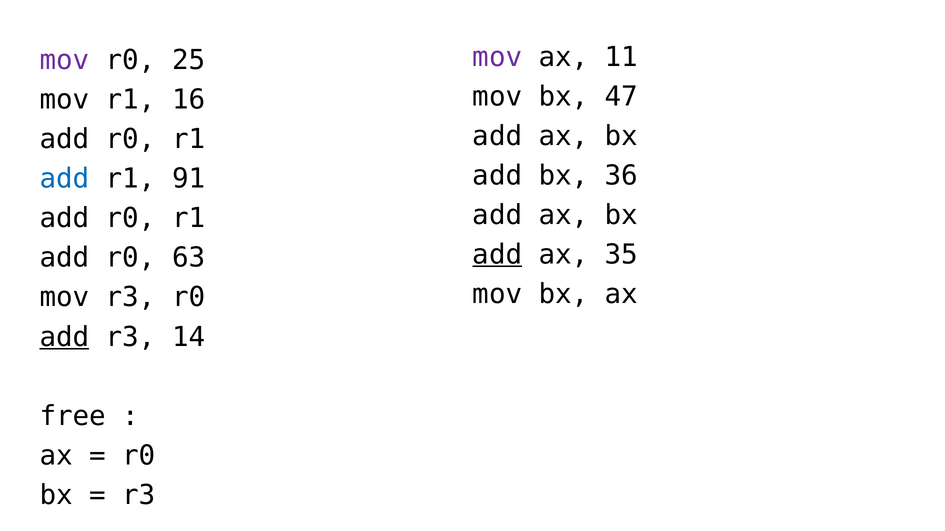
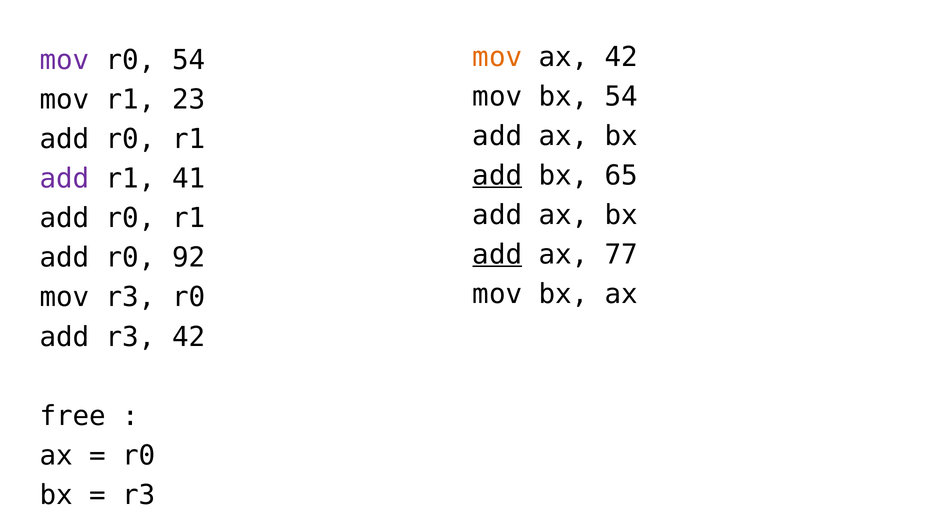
mov at (497, 57) colour: purple -> orange
ax 11: 11 -> 42
r0 25: 25 -> 54
bx 47: 47 -> 54
16: 16 -> 23
add at (497, 176) underline: none -> present
36: 36 -> 65
add at (64, 179) colour: blue -> purple
91: 91 -> 41
35: 35 -> 77
63: 63 -> 92
add at (64, 337) underline: present -> none
r3 14: 14 -> 42
